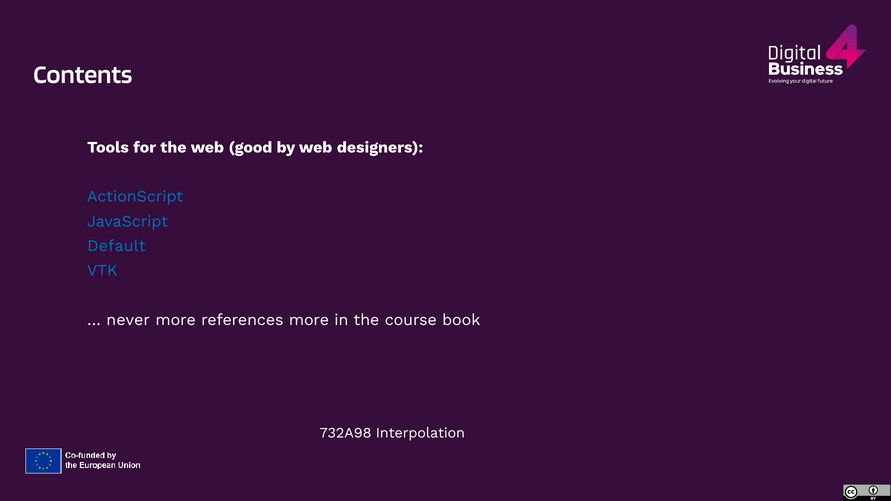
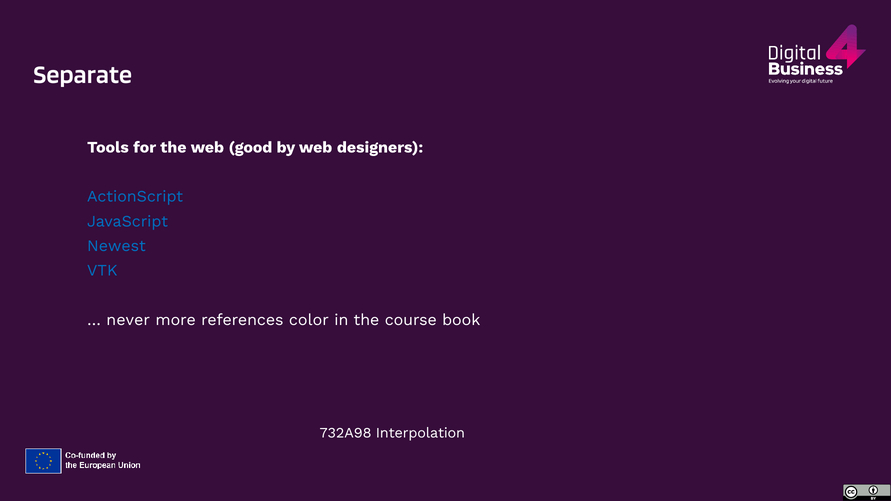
Contents: Contents -> Separate
Default: Default -> Newest
references more: more -> color
